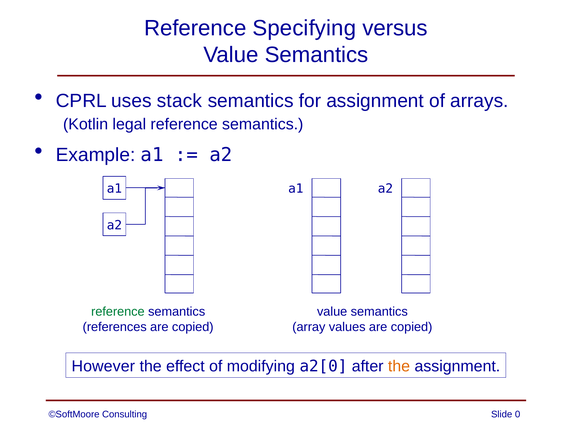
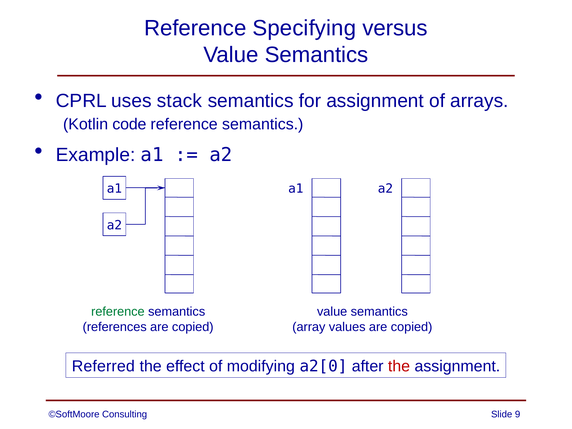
legal: legal -> code
However: However -> Referred
the at (399, 366) colour: orange -> red
0: 0 -> 9
